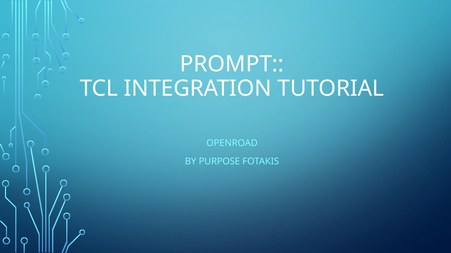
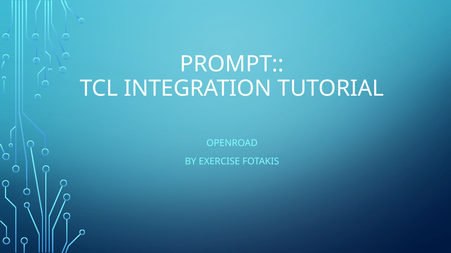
PURPOSE: PURPOSE -> EXERCISE
